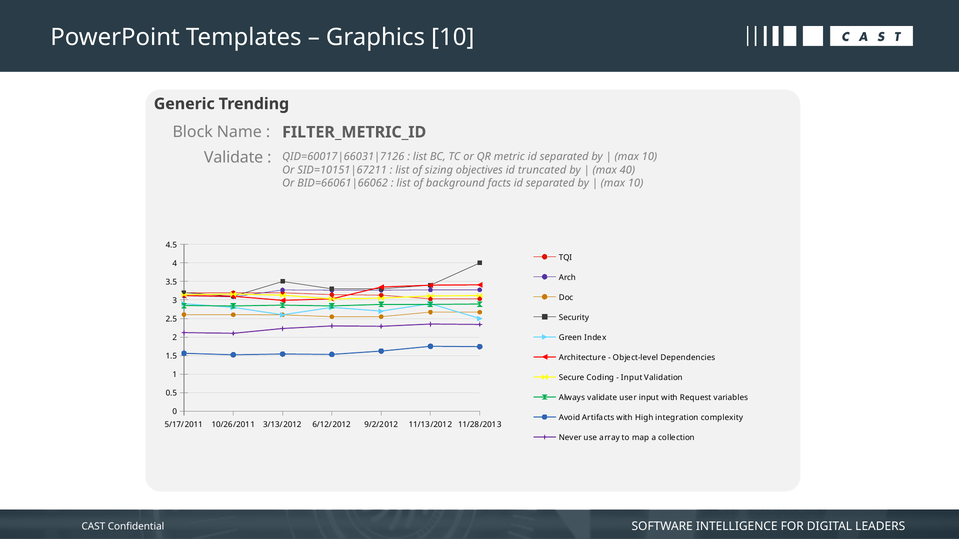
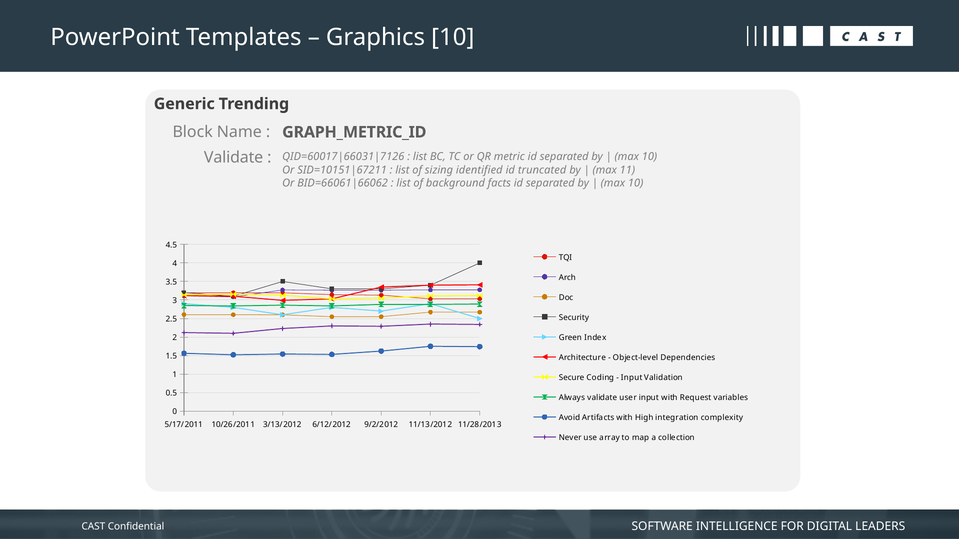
FILTER_METRIC_ID: FILTER_METRIC_ID -> GRAPH_METRIC_ID
objectives: objectives -> identified
40: 40 -> 11
